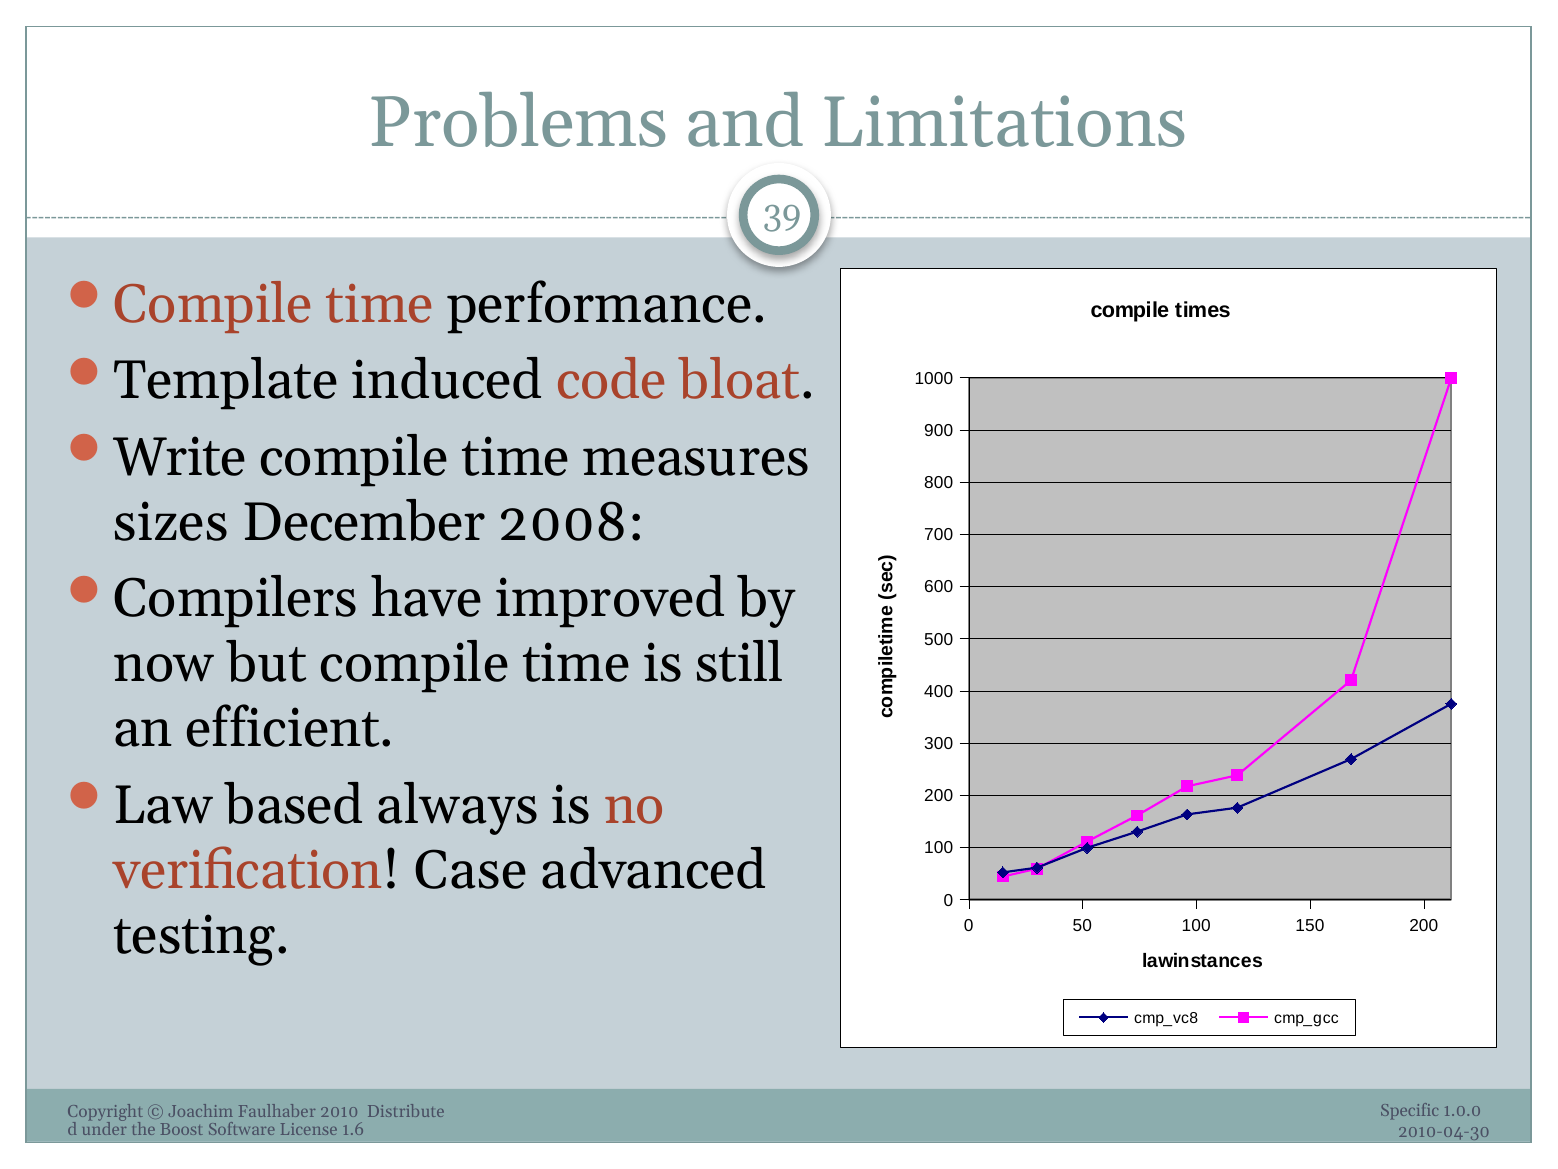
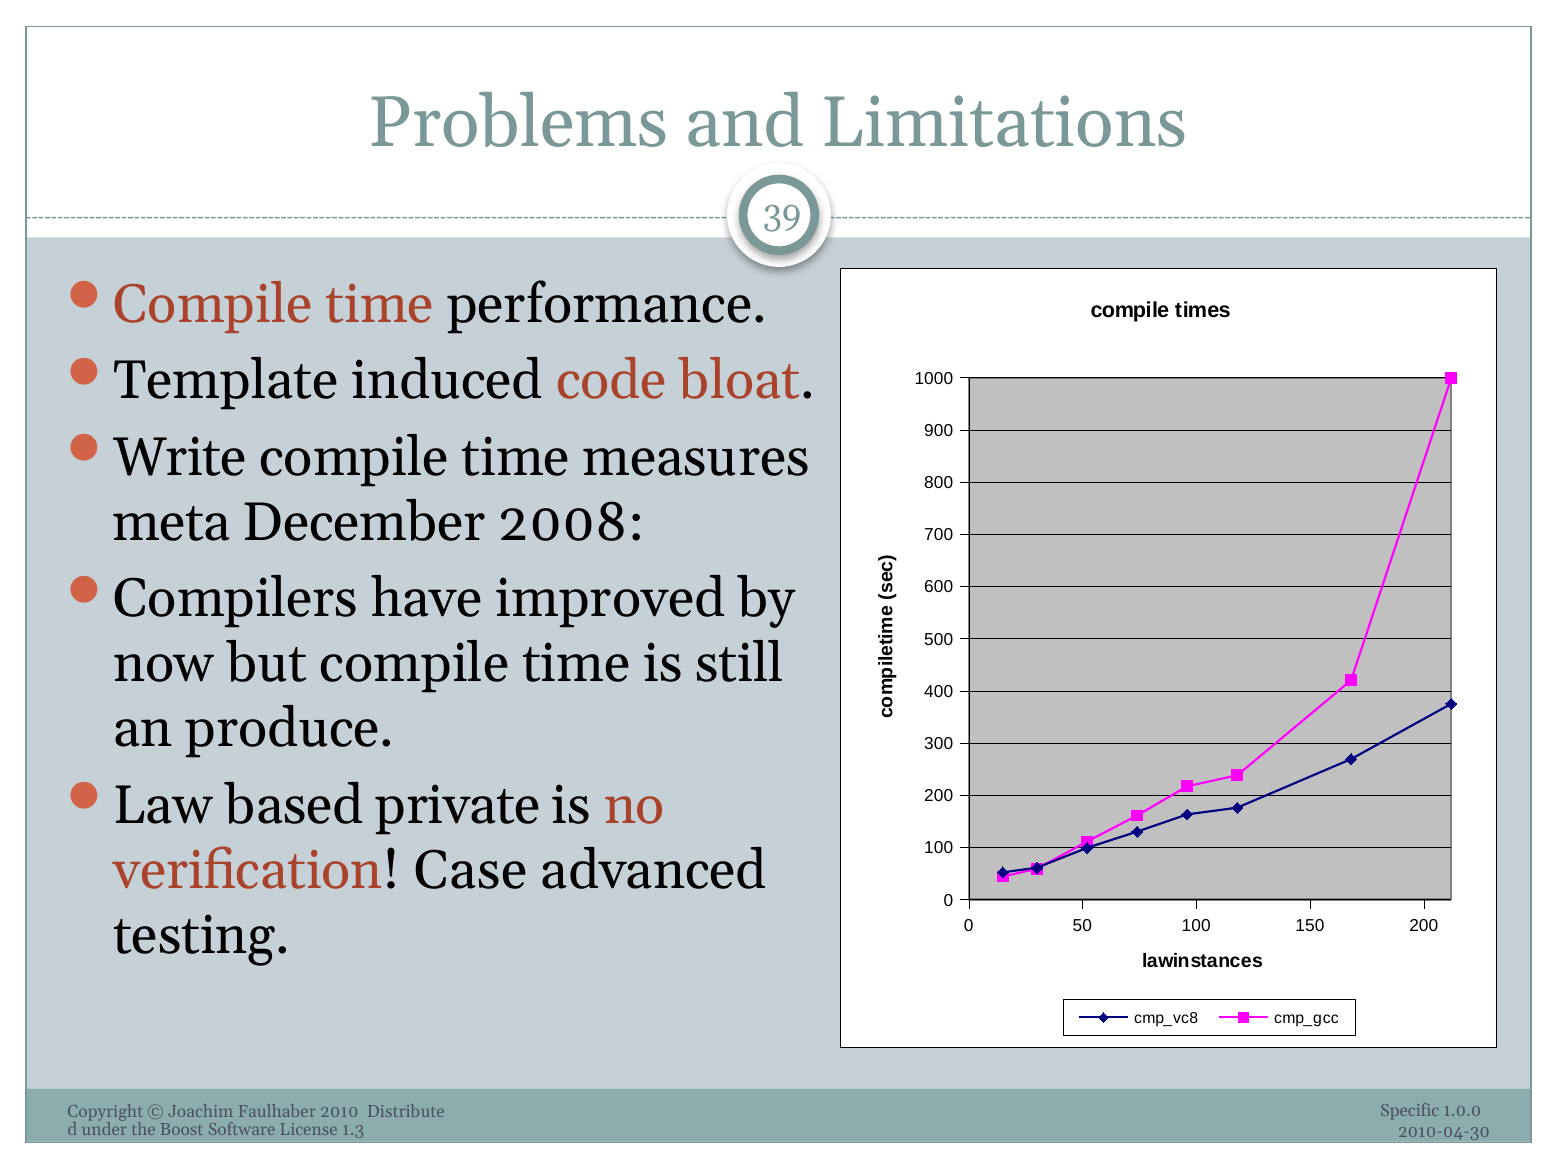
sizes: sizes -> meta
efficient: efficient -> produce
always: always -> private
1.6: 1.6 -> 1.3
